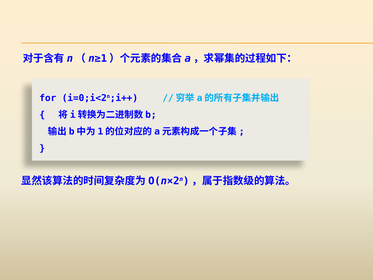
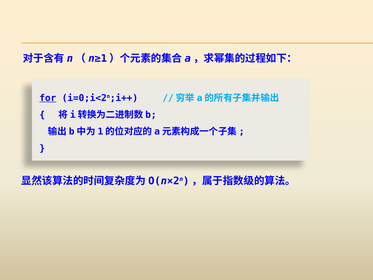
for underline: none -> present
